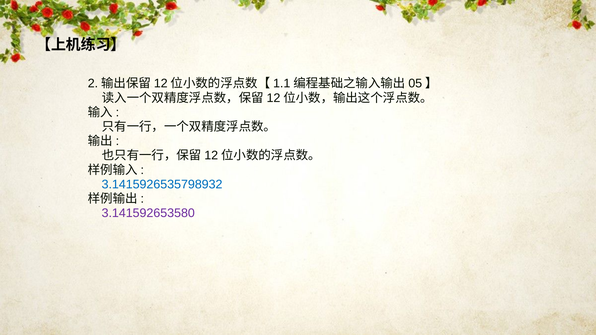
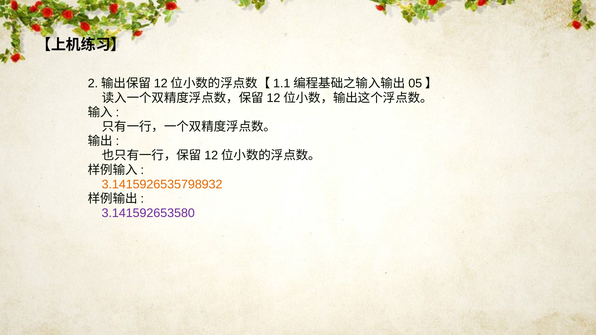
3.1415926535798932 colour: blue -> orange
